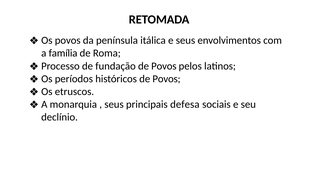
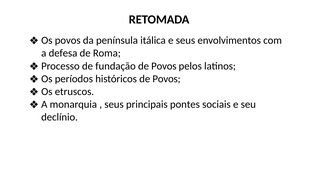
família: família -> defesa
defesa: defesa -> pontes
